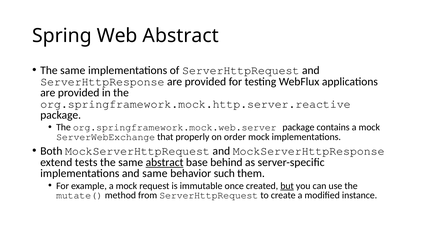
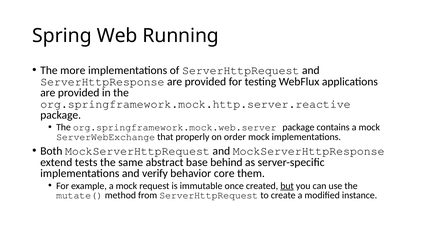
Web Abstract: Abstract -> Running
same at (73, 70): same -> more
abstract at (165, 162) underline: present -> none
and same: same -> verify
such: such -> core
